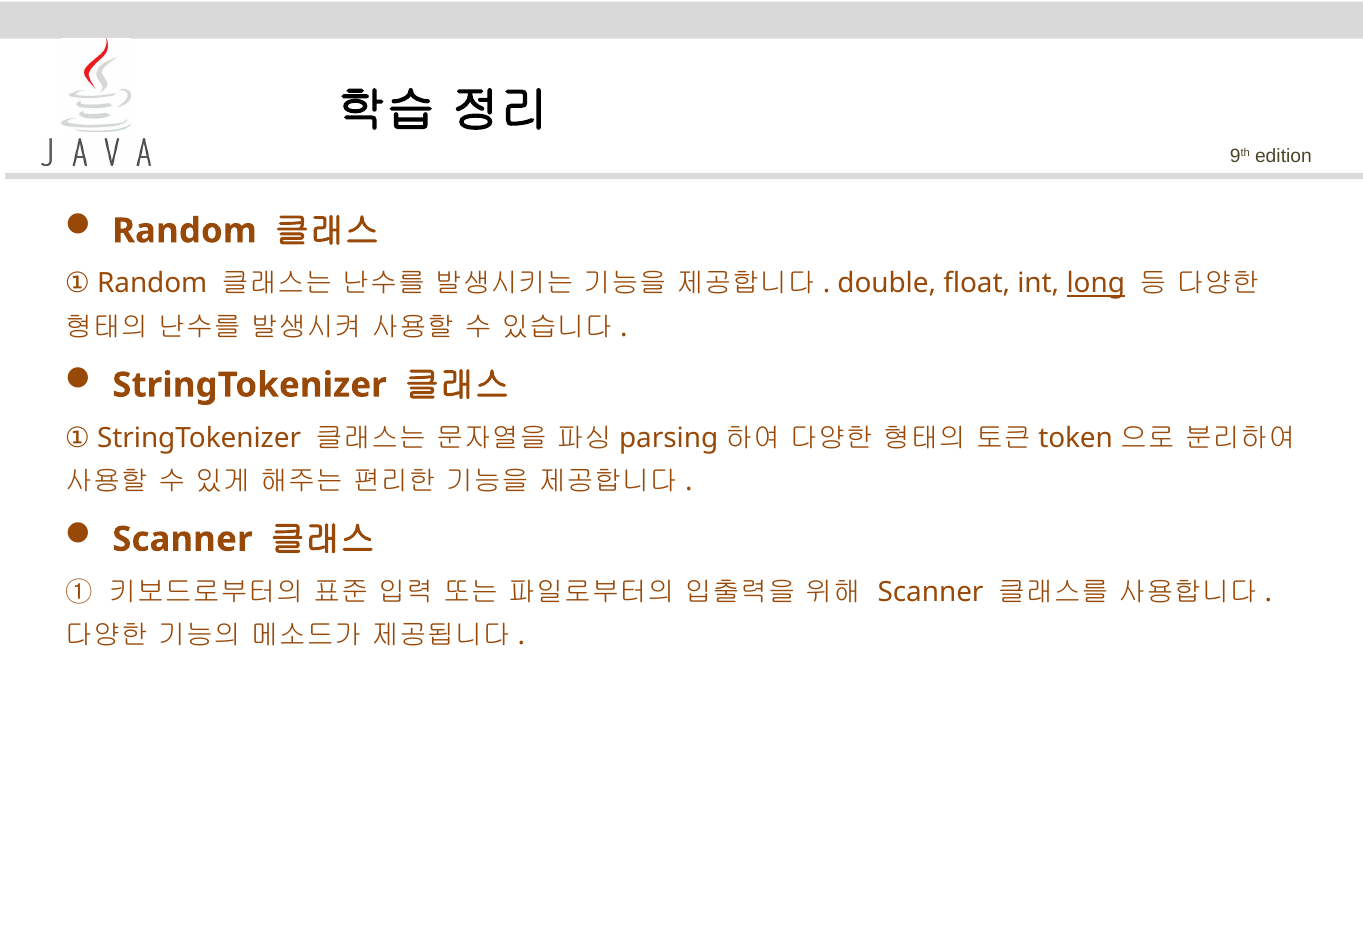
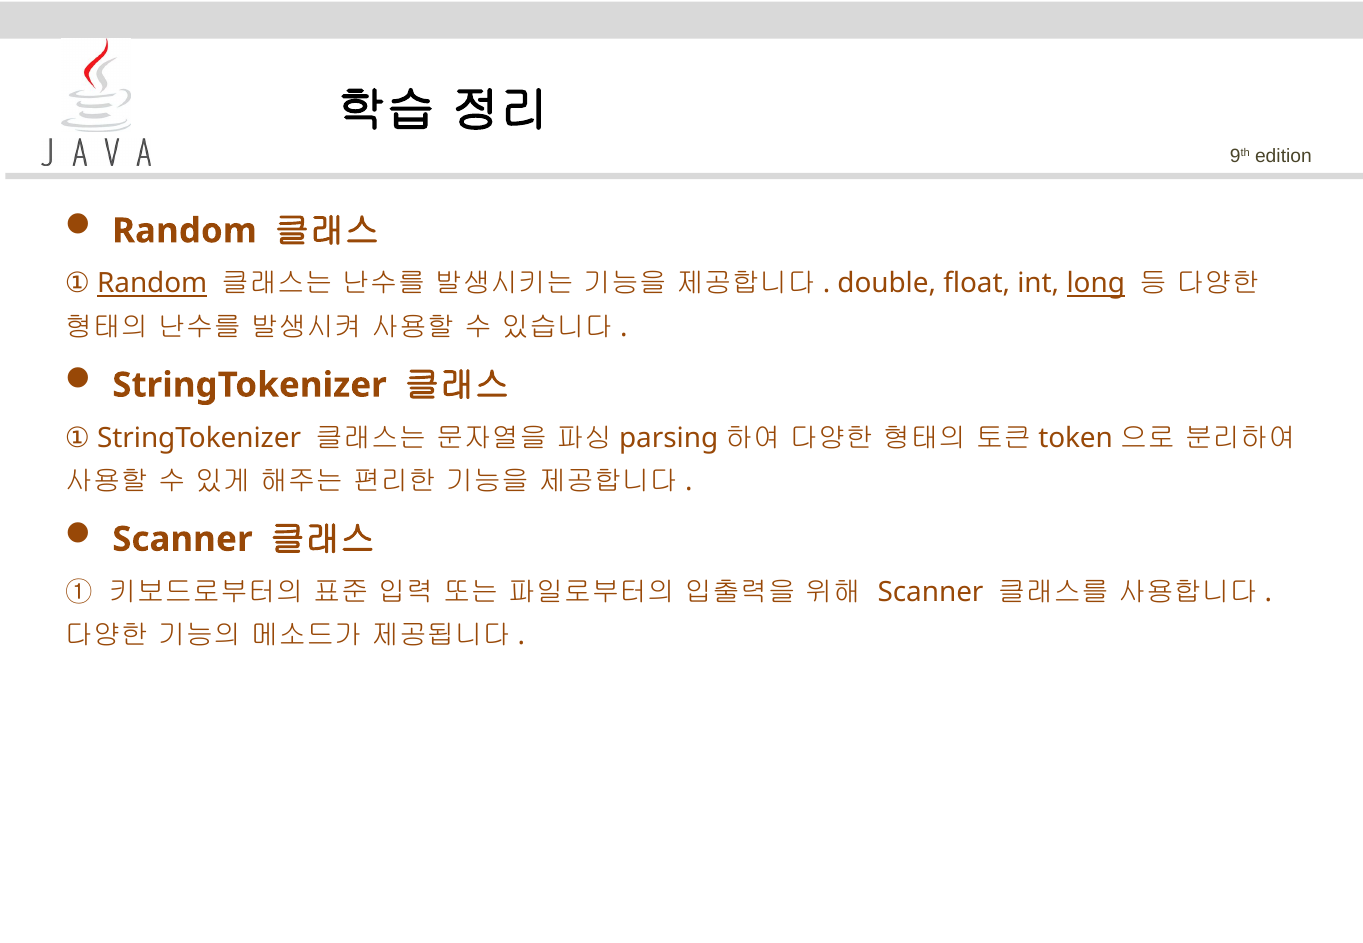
Random at (152, 284) underline: none -> present
